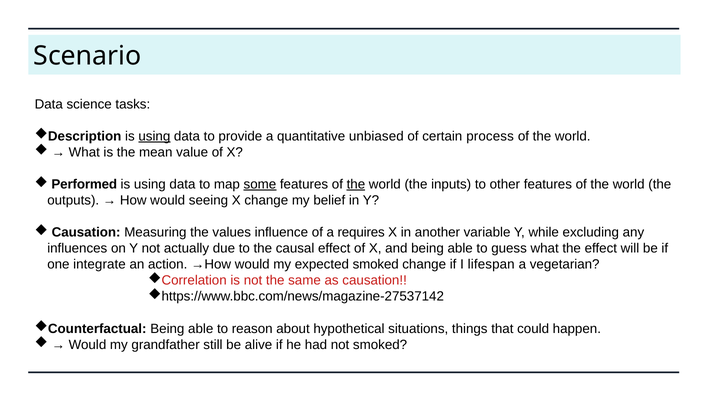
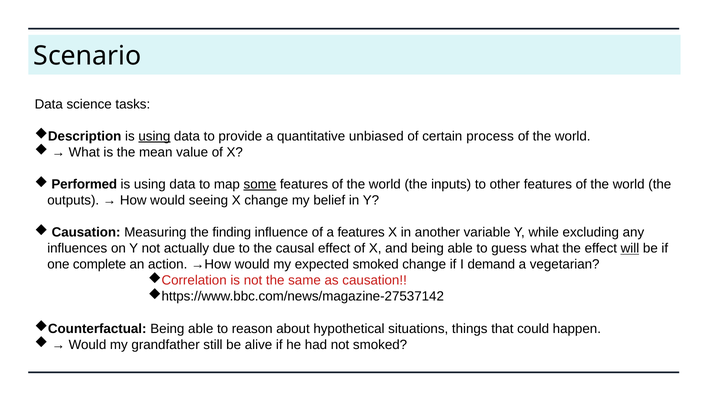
the at (356, 184) underline: present -> none
values: values -> finding
a requires: requires -> features
will underline: none -> present
integrate: integrate -> complete
lifespan: lifespan -> demand
